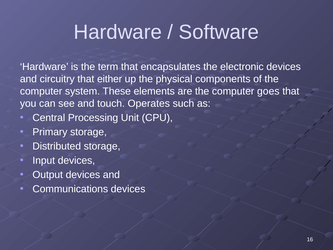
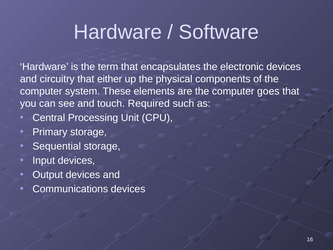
Operates: Operates -> Required
Distributed: Distributed -> Sequential
